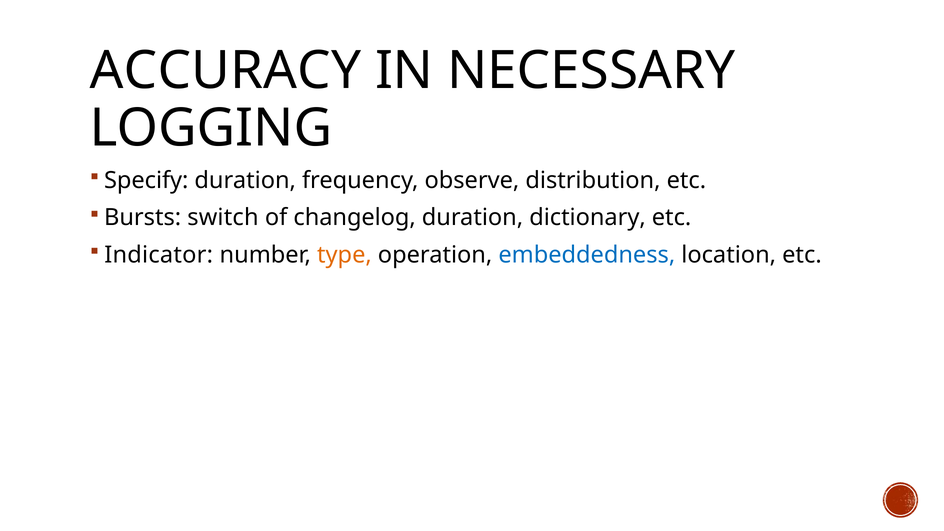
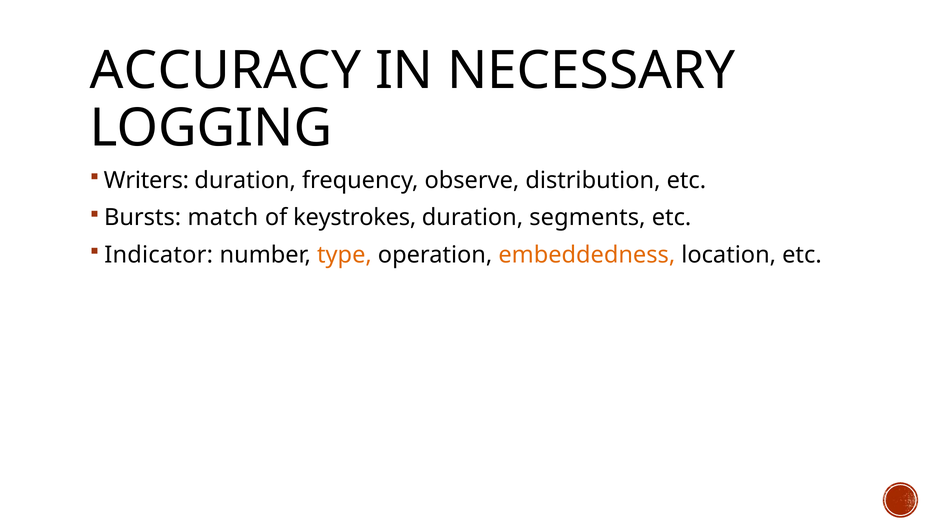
Specify: Specify -> Writers
switch: switch -> match
changelog: changelog -> keystrokes
dictionary: dictionary -> segments
embeddedness colour: blue -> orange
